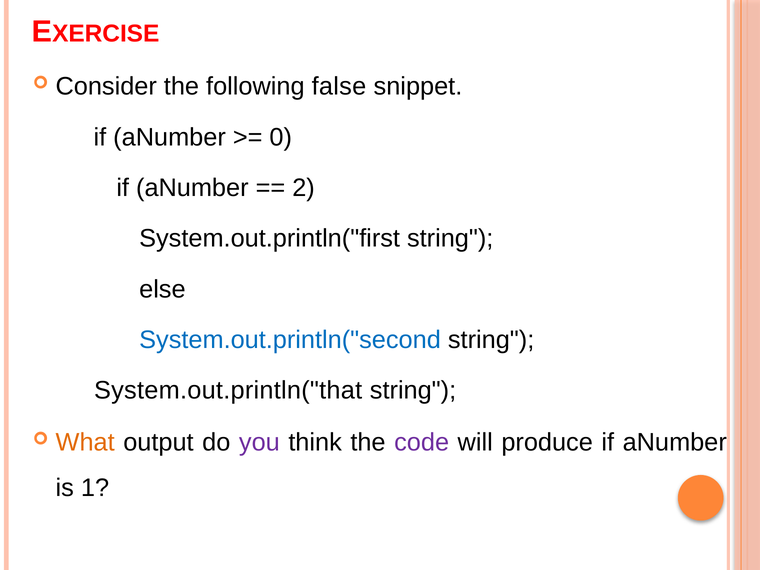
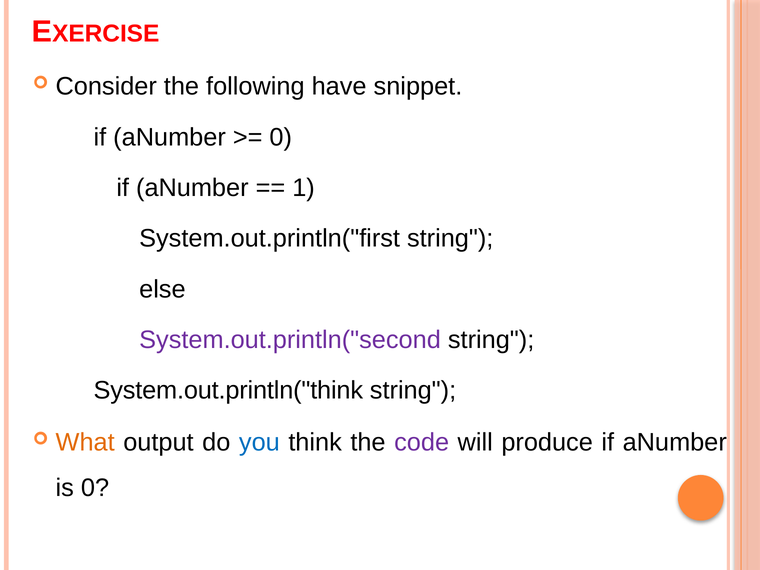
false: false -> have
2: 2 -> 1
System.out.println("second colour: blue -> purple
System.out.println("that: System.out.println("that -> System.out.println("think
you colour: purple -> blue
is 1: 1 -> 0
